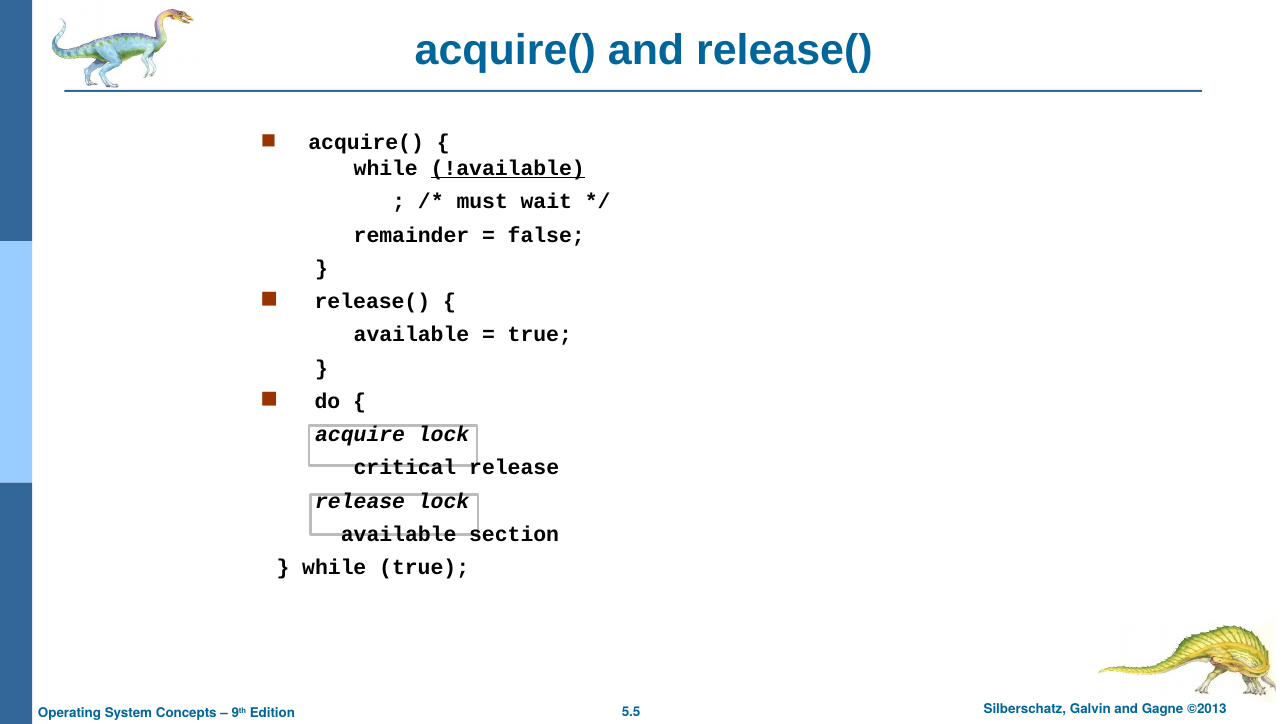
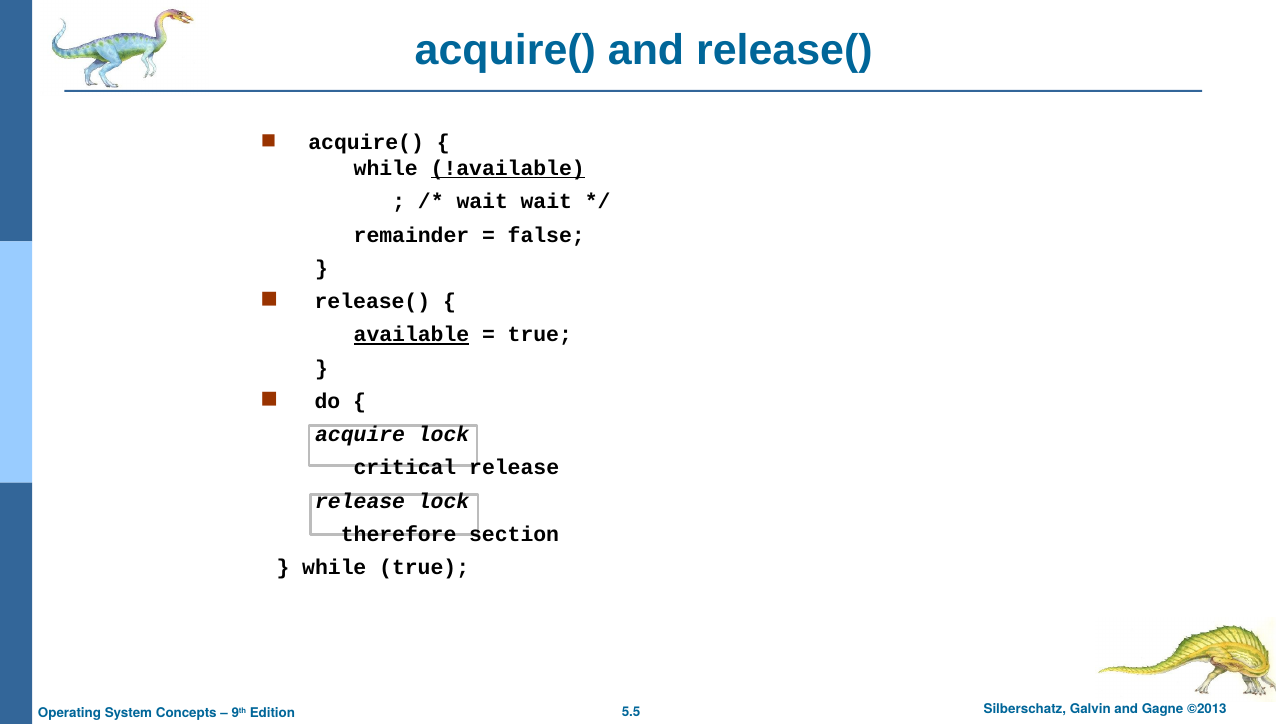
must at (482, 202): must -> wait
available at (411, 335) underline: none -> present
available at (399, 535): available -> therefore
